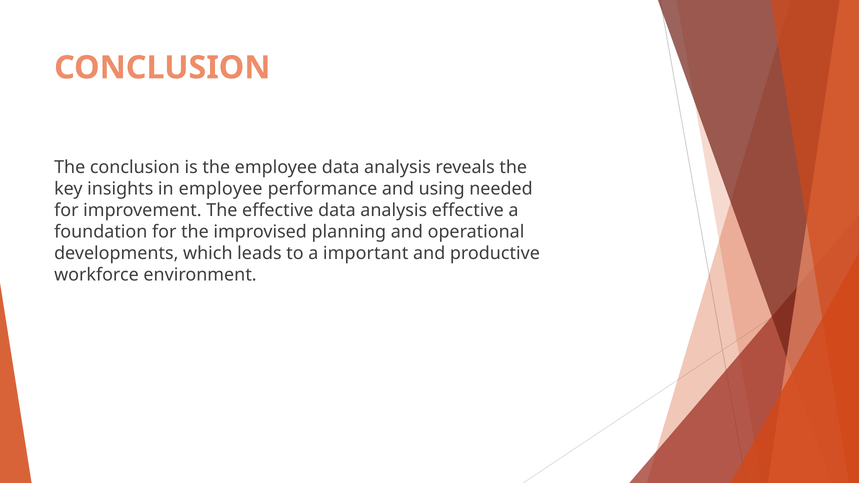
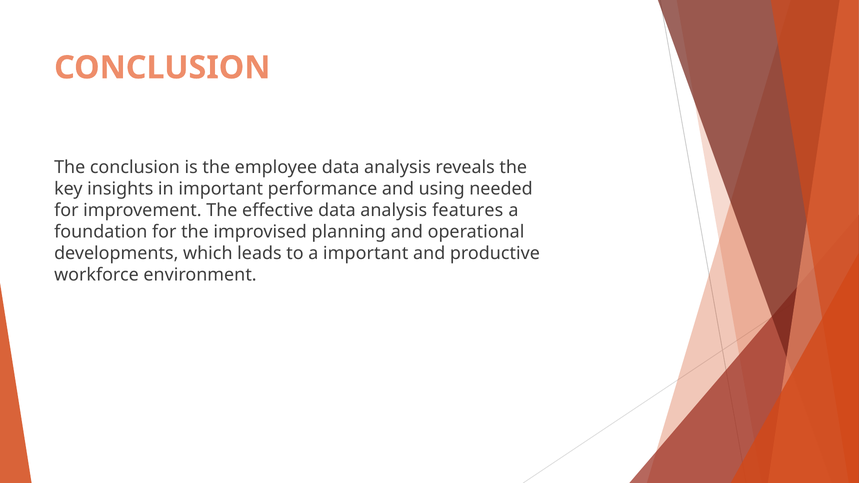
in employee: employee -> important
analysis effective: effective -> features
